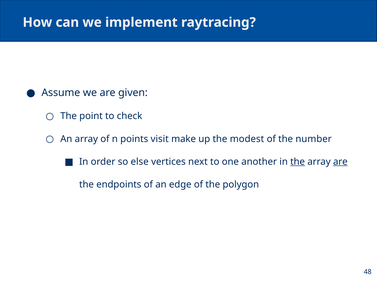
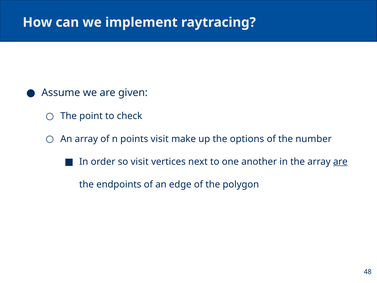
modest: modest -> options
so else: else -> visit
the at (298, 162) underline: present -> none
